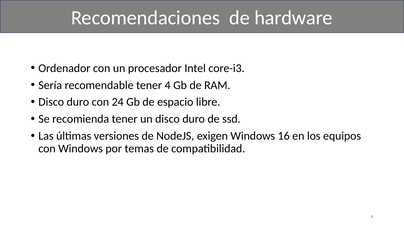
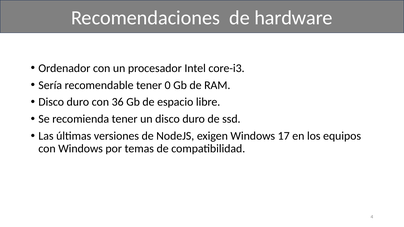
tener 4: 4 -> 0
24: 24 -> 36
16: 16 -> 17
